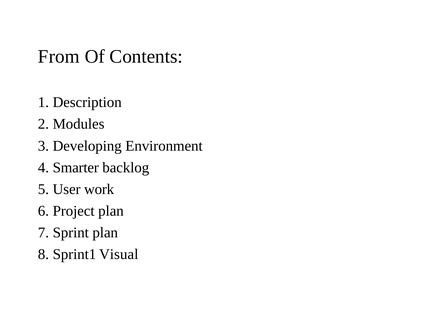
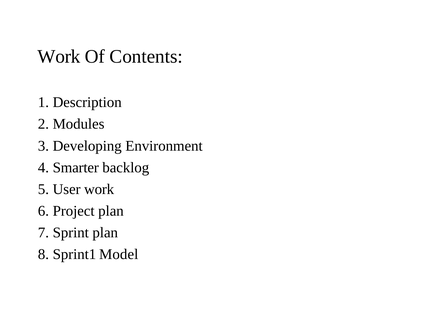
From at (59, 57): From -> Work
Visual: Visual -> Model
